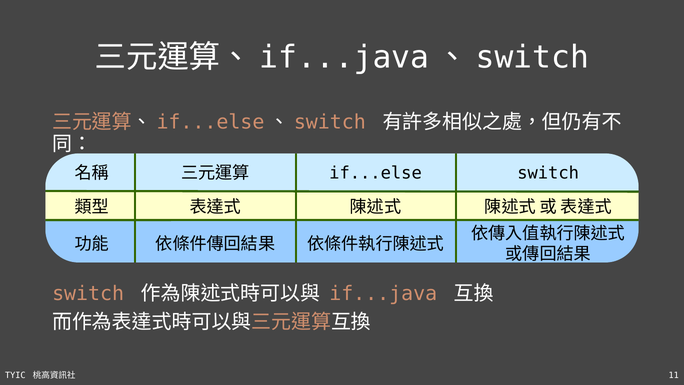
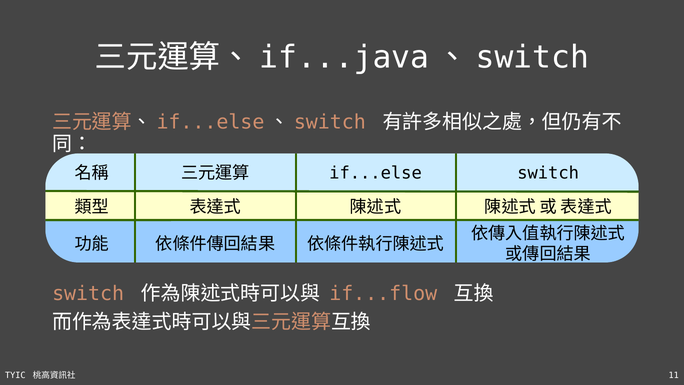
if...java at (383, 293): if...java -> if...flow
